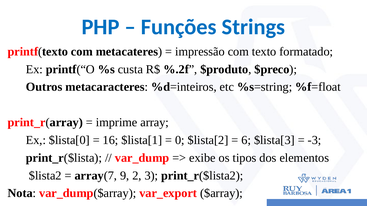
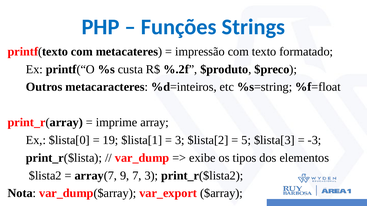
16: 16 -> 19
0 at (180, 140): 0 -> 3
6: 6 -> 5
2: 2 -> 7
